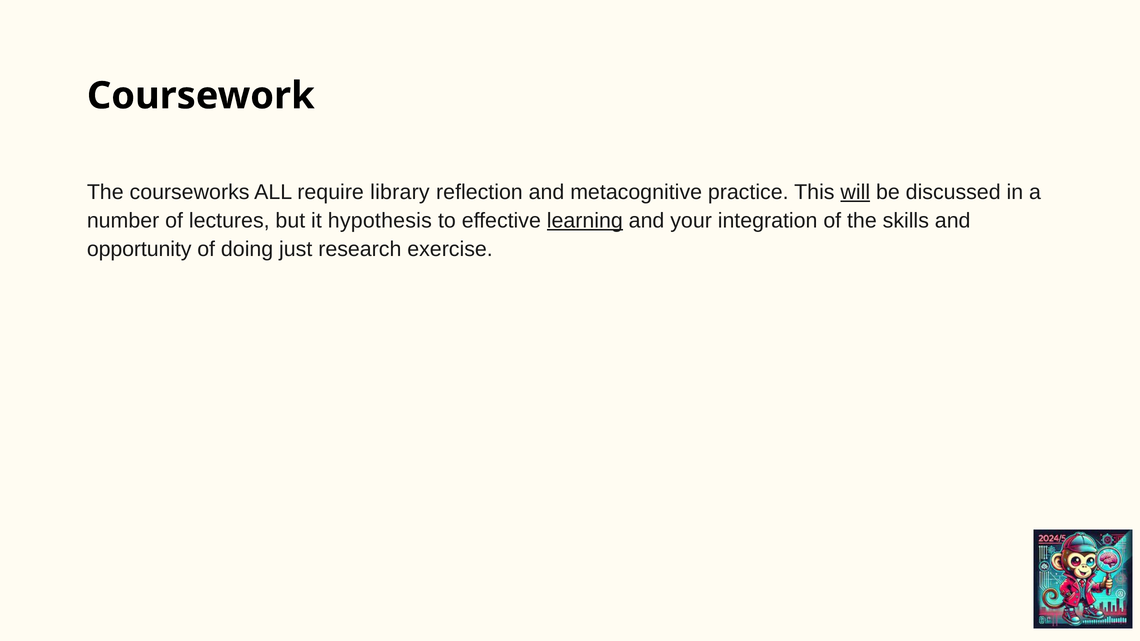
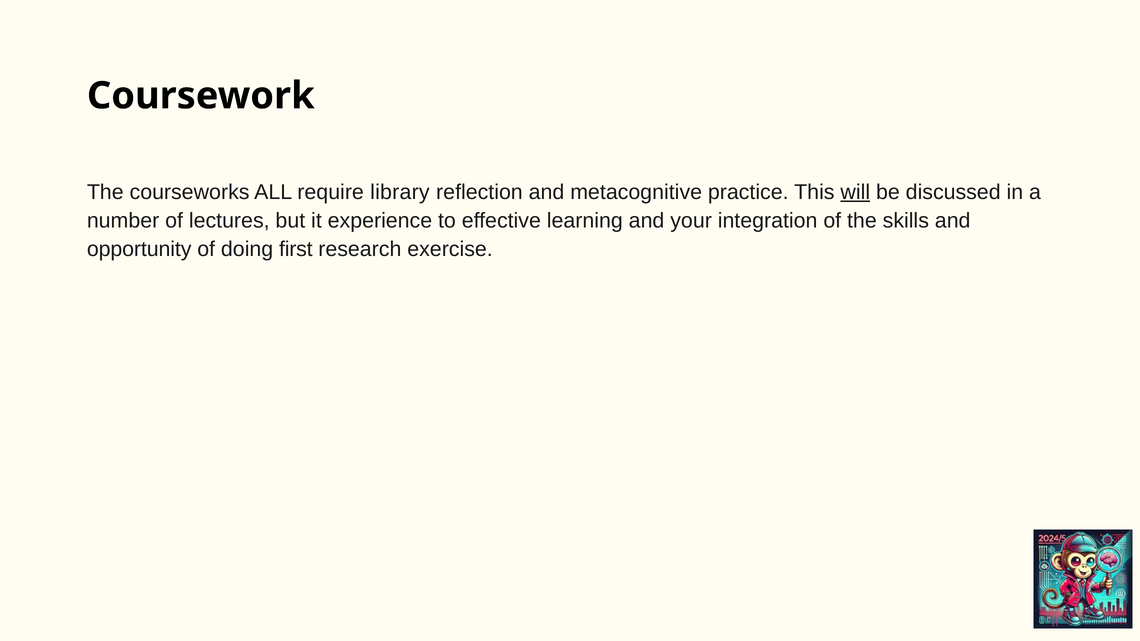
hypothesis: hypothesis -> experience
learning underline: present -> none
just: just -> first
